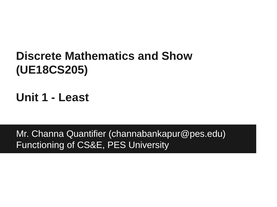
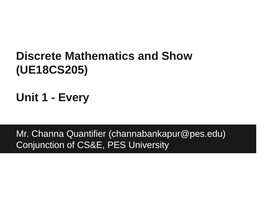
Least: Least -> Every
Functioning: Functioning -> Conjunction
